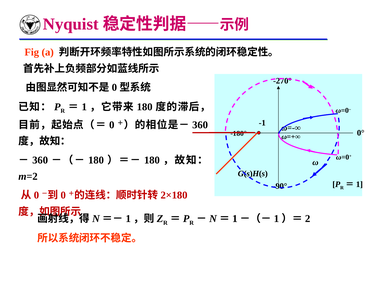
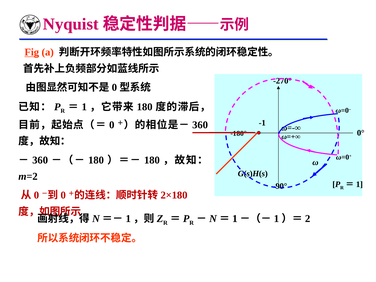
Fig underline: none -> present
